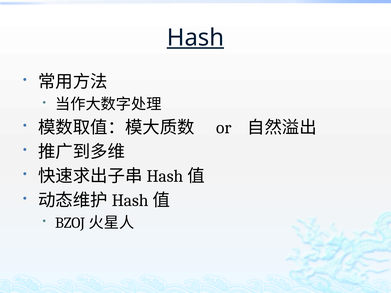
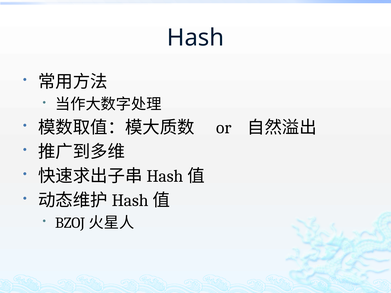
Hash underline: present -> none
